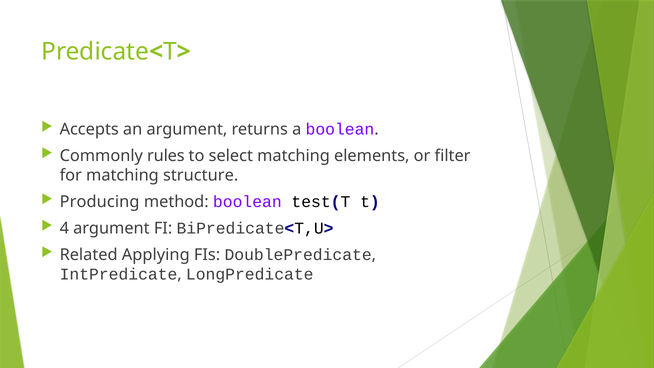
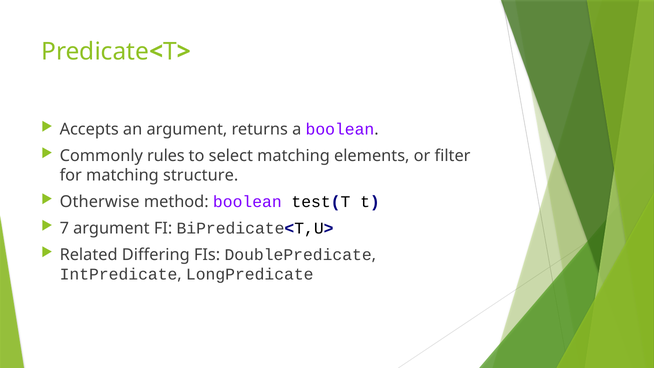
Producing: Producing -> Otherwise
4: 4 -> 7
Applying: Applying -> Differing
